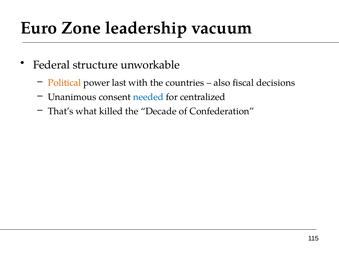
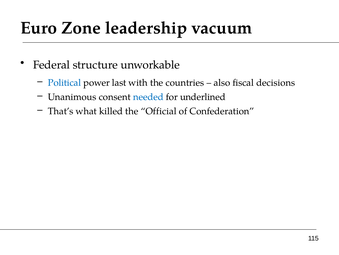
Political colour: orange -> blue
centralized: centralized -> underlined
Decade: Decade -> Official
